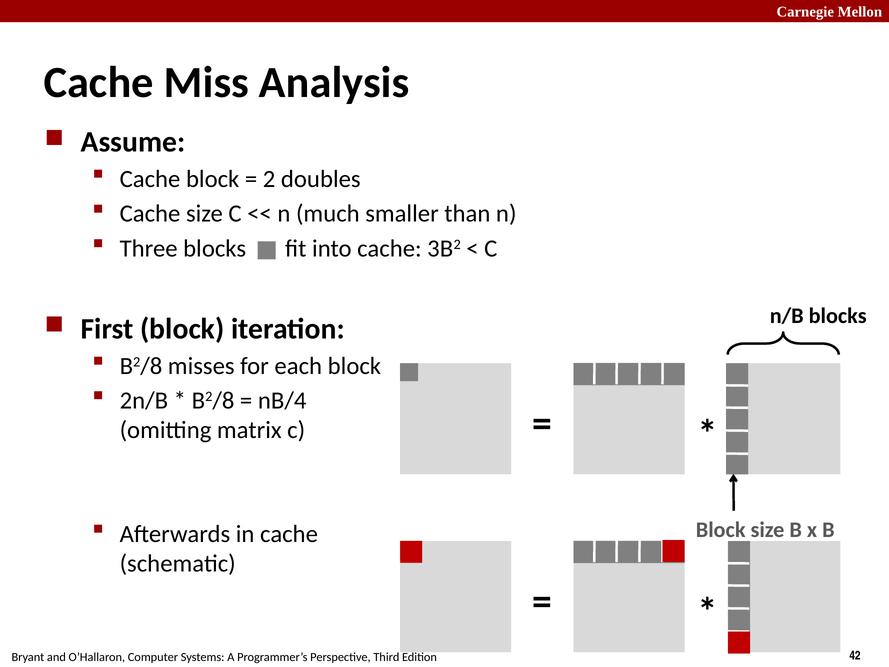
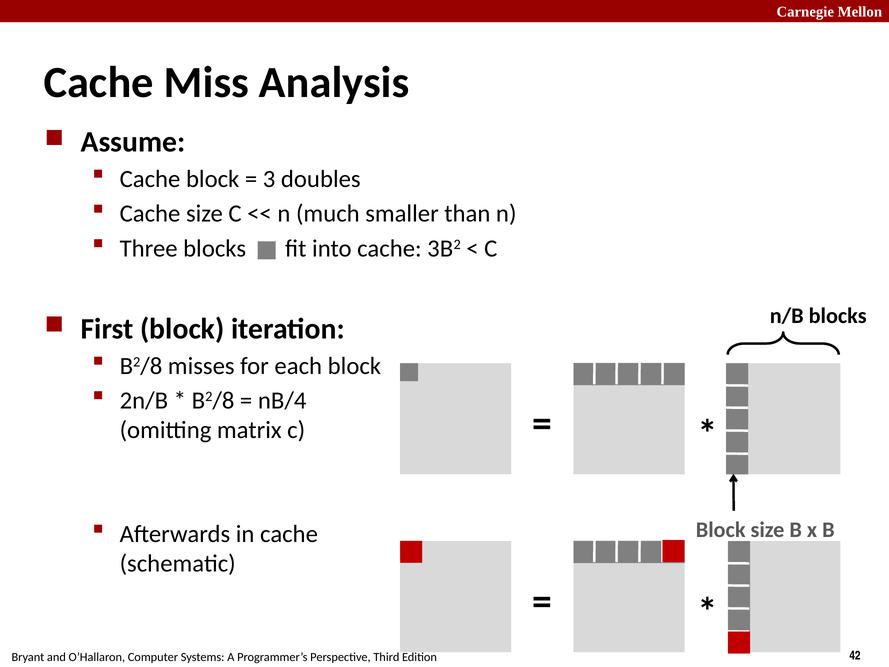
2: 2 -> 3
